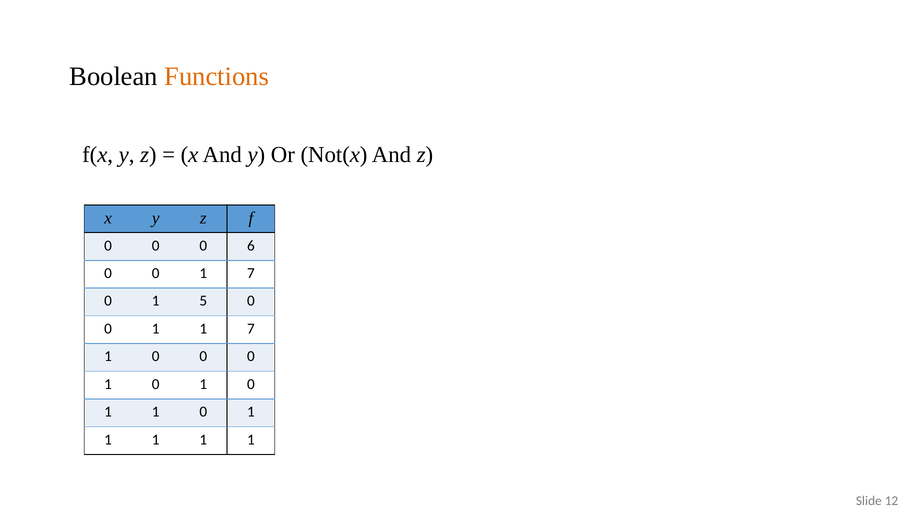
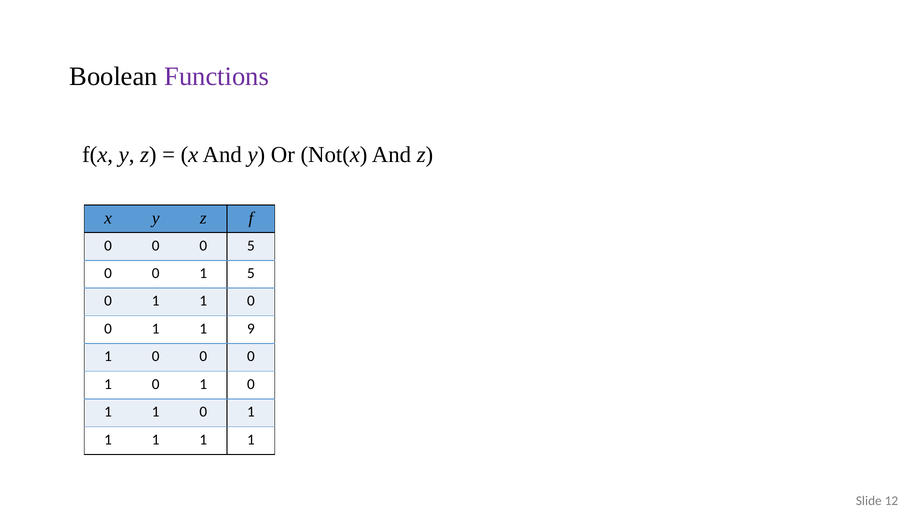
Functions colour: orange -> purple
0 6: 6 -> 5
0 1 7: 7 -> 5
5 at (203, 301): 5 -> 1
1 1 7: 7 -> 9
